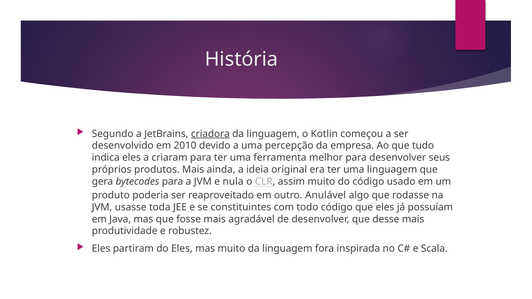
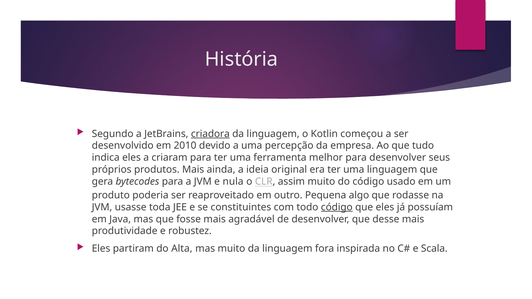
Anulável: Anulável -> Pequena
código at (337, 207) underline: none -> present
do Eles: Eles -> Alta
